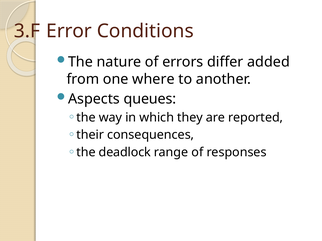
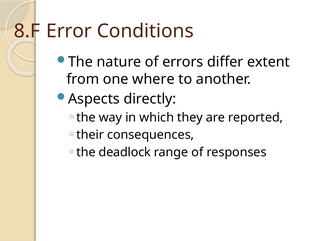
3.F: 3.F -> 8.F
added: added -> extent
queues: queues -> directly
